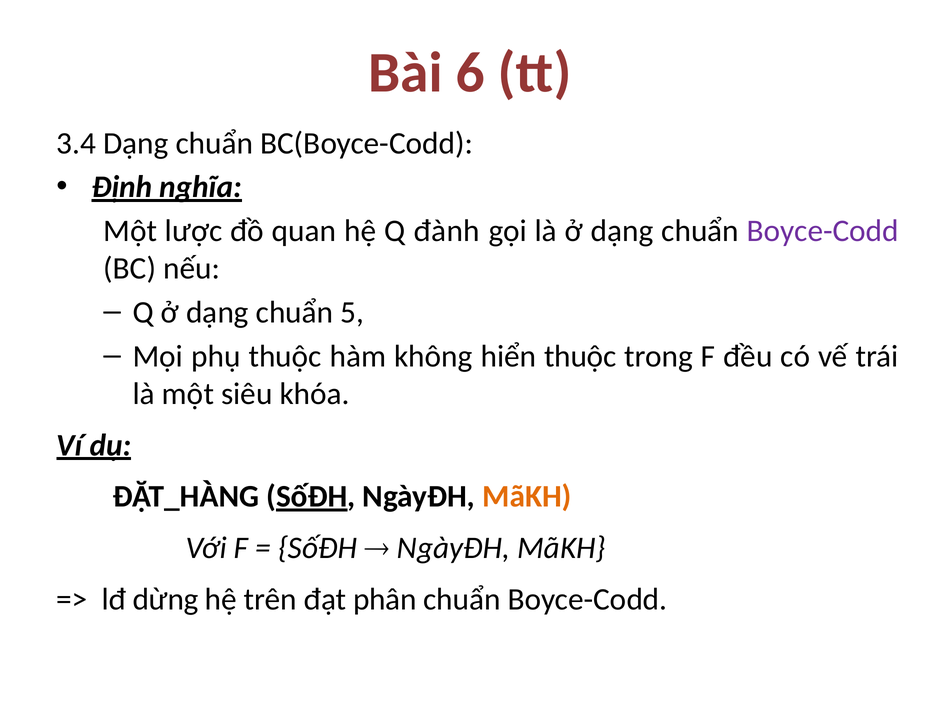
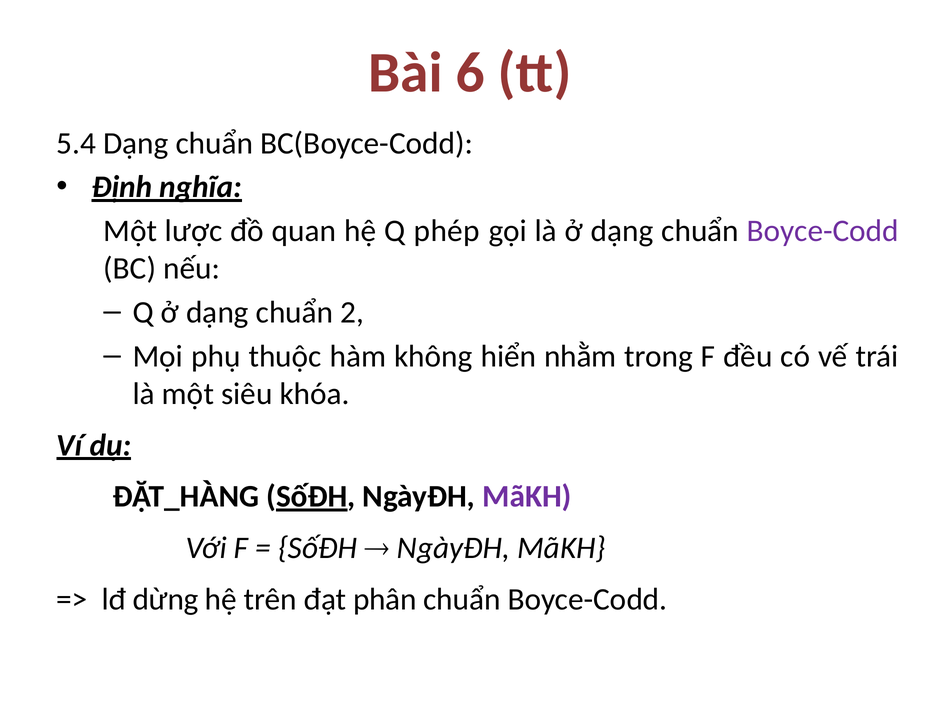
3.4: 3.4 -> 5.4
đành: đành -> phép
5: 5 -> 2
hiển thuộc: thuộc -> nhằm
MãKH at (527, 497) colour: orange -> purple
